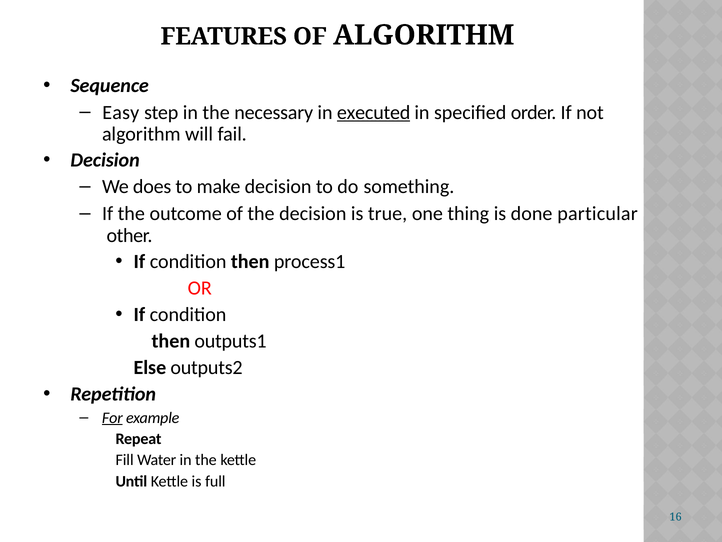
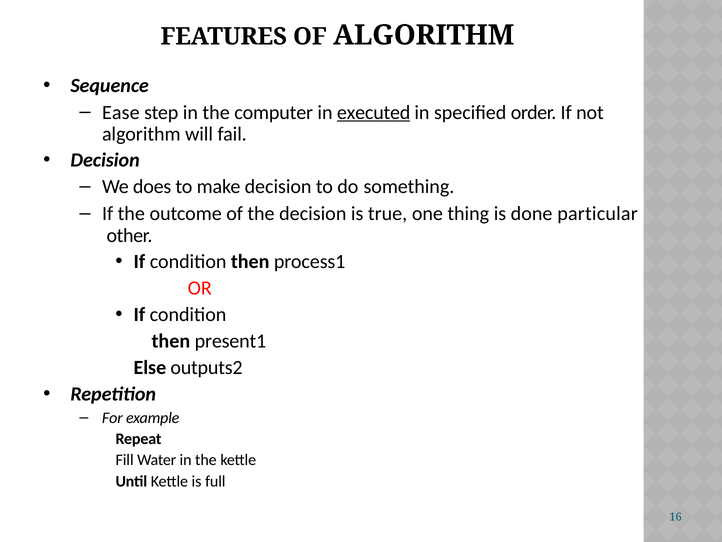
Easy: Easy -> Ease
necessary: necessary -> computer
outputs1: outputs1 -> present1
For underline: present -> none
